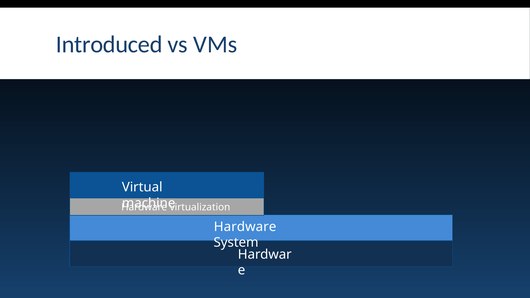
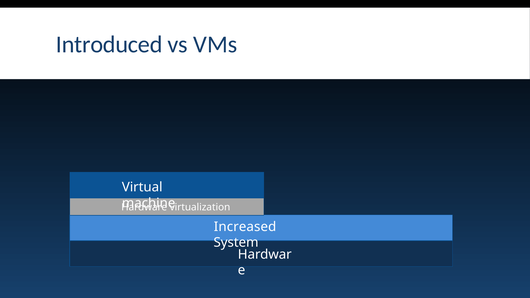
Hardware at (245, 227): Hardware -> Increased
